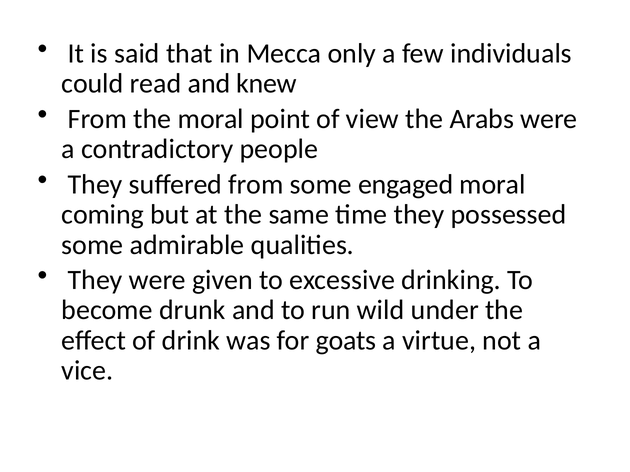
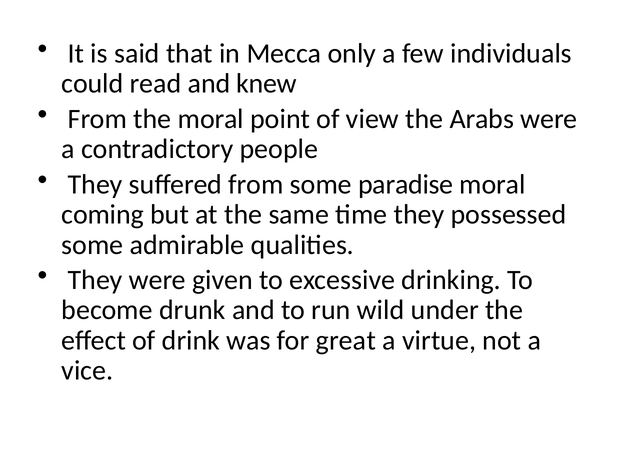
engaged: engaged -> paradise
goats: goats -> great
